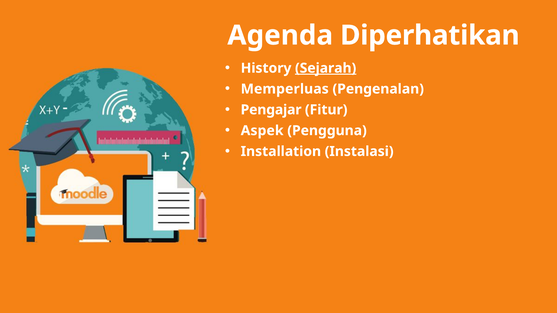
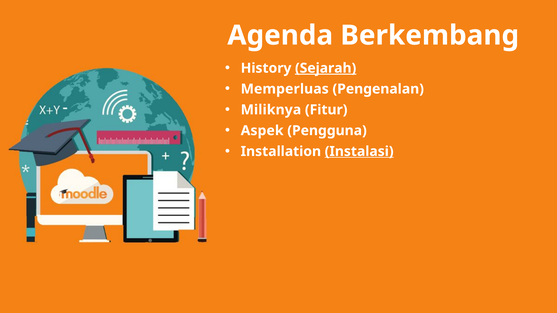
Diperhatikan: Diperhatikan -> Berkembang
Pengajar: Pengajar -> Miliknya
Instalasi underline: none -> present
